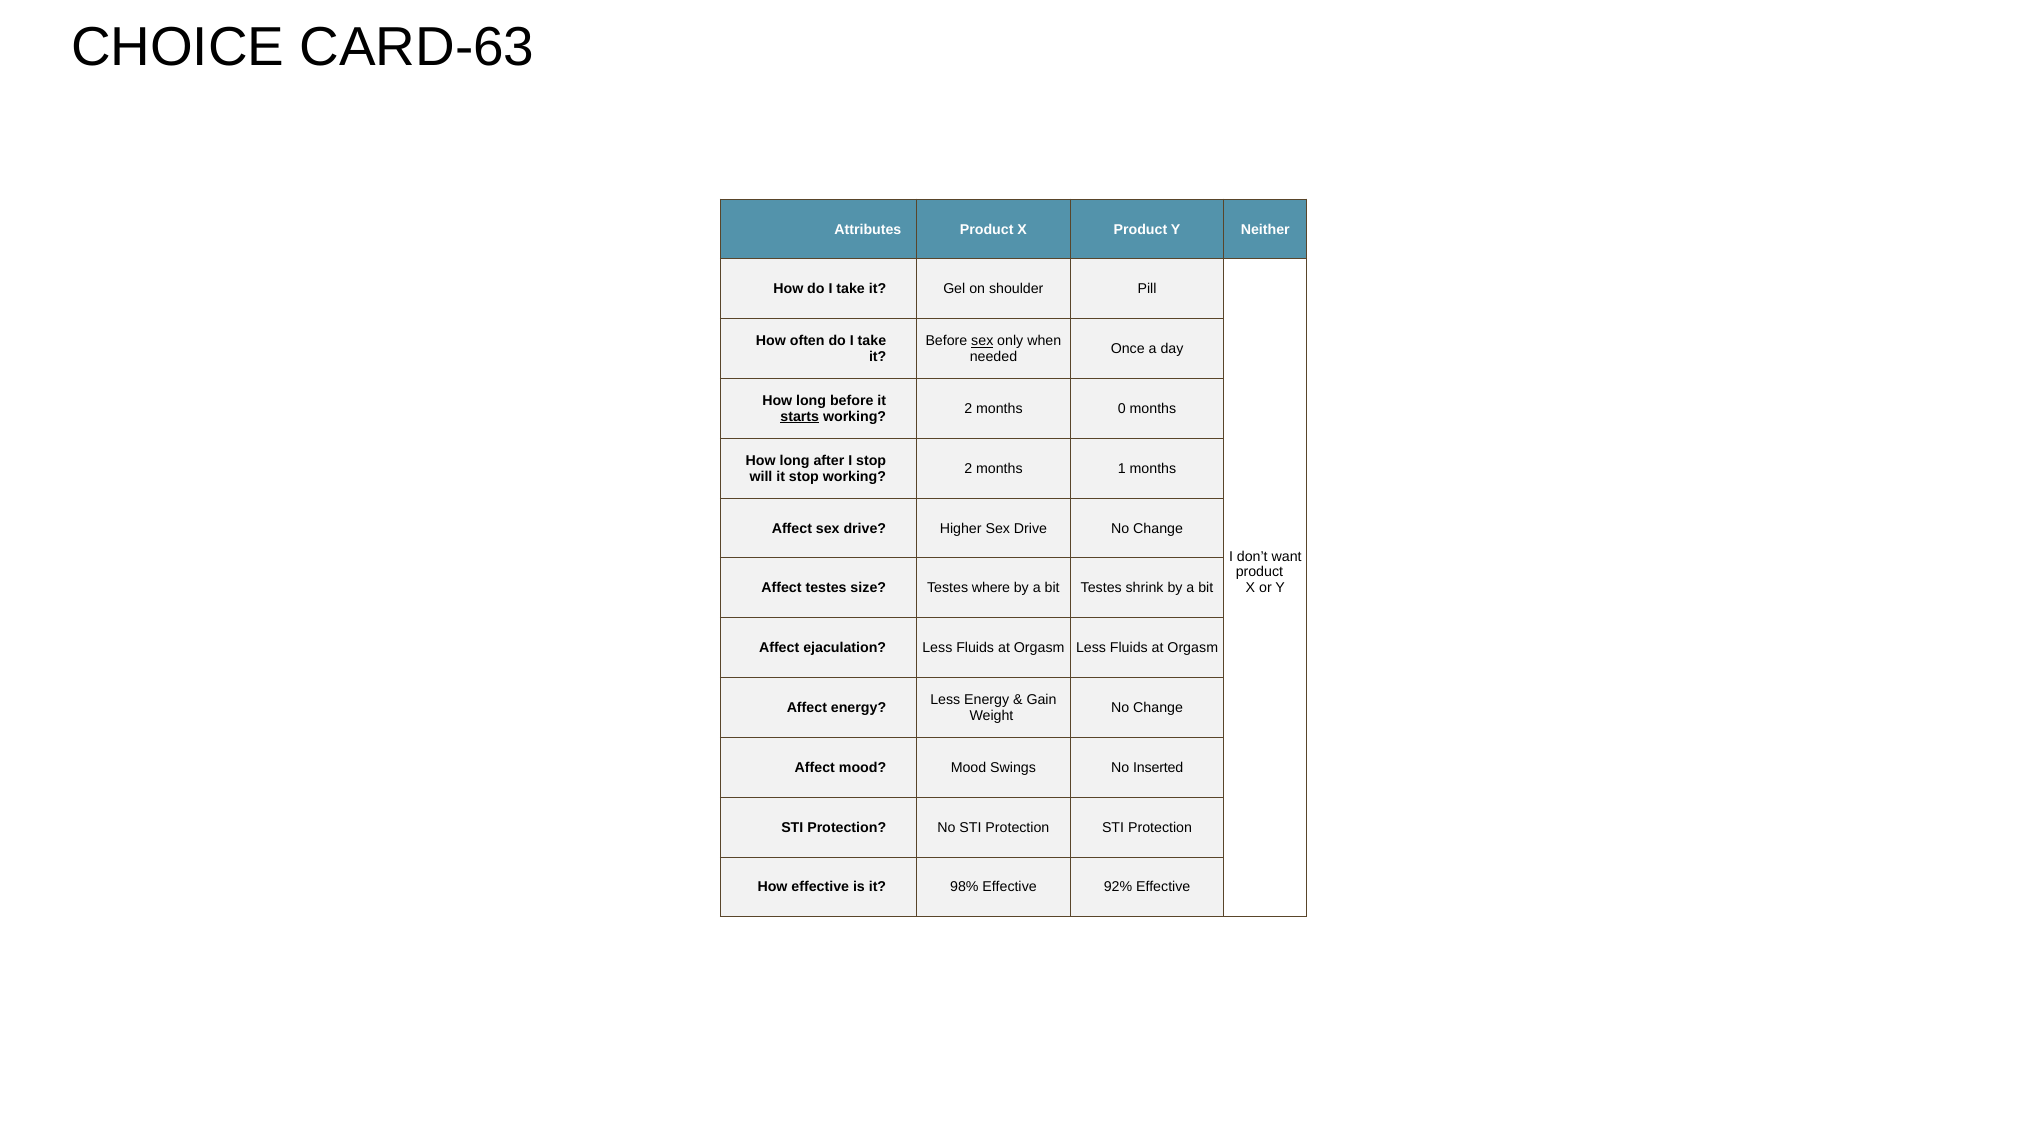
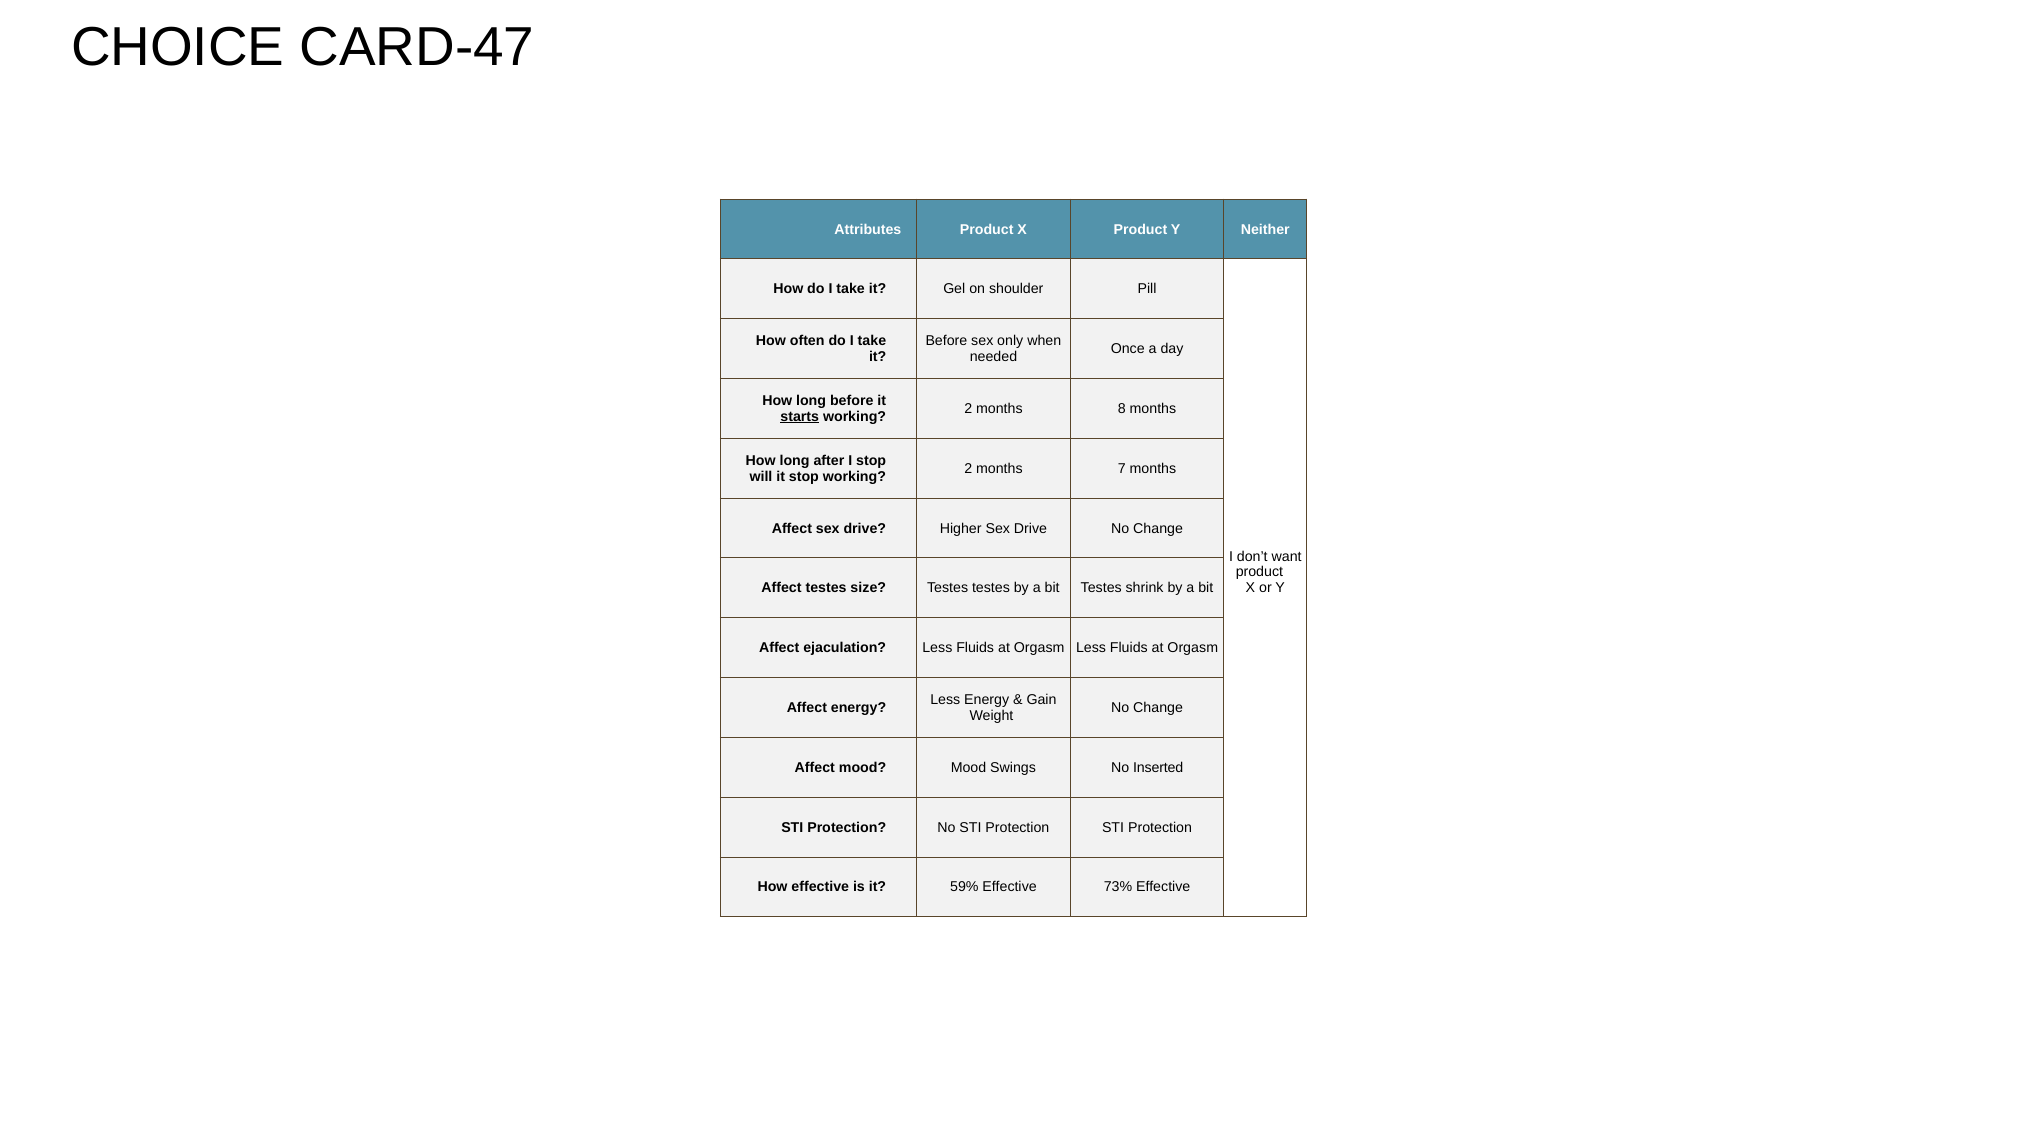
CARD-63: CARD-63 -> CARD-47
sex at (982, 341) underline: present -> none
0: 0 -> 8
1: 1 -> 7
Testes where: where -> testes
98%: 98% -> 59%
92%: 92% -> 73%
